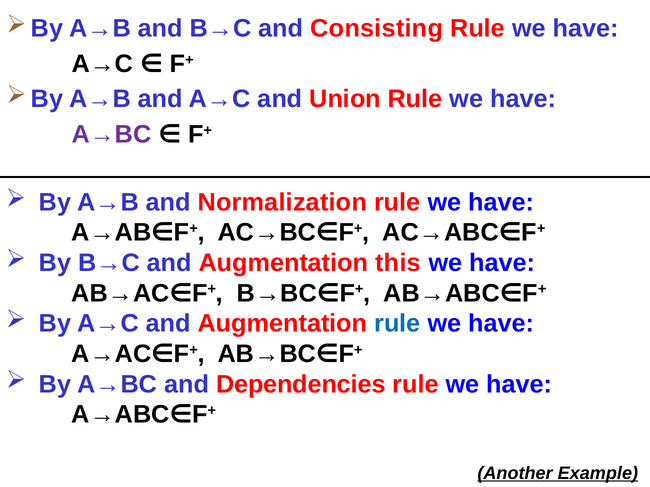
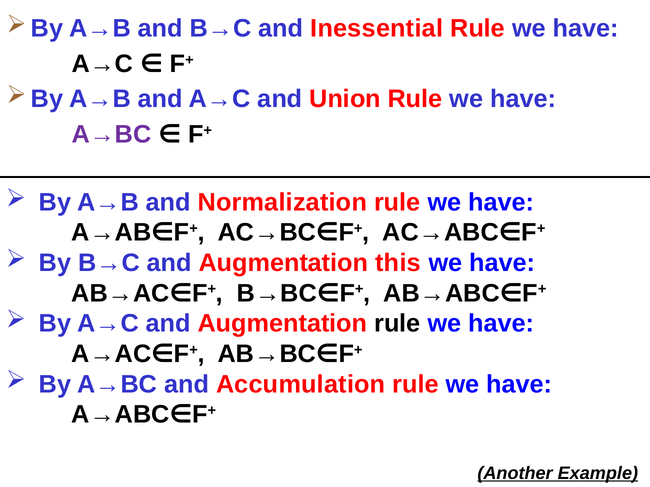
Consisting: Consisting -> Inessential
rule at (397, 324) colour: blue -> black
Dependencies: Dependencies -> Accumulation
